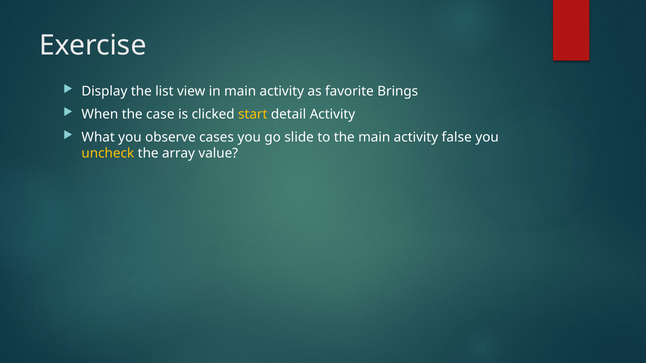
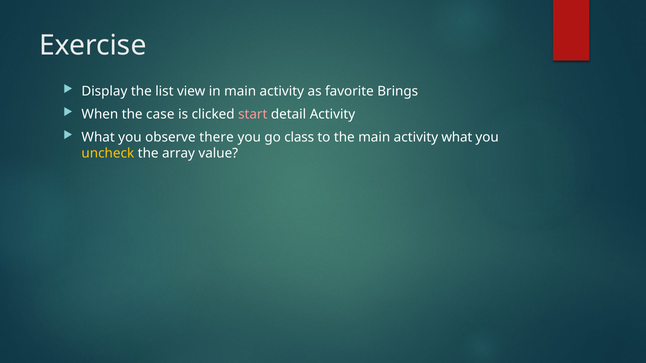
start colour: yellow -> pink
cases: cases -> there
slide: slide -> class
activity false: false -> what
